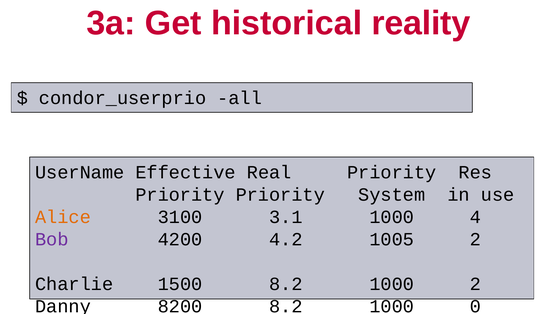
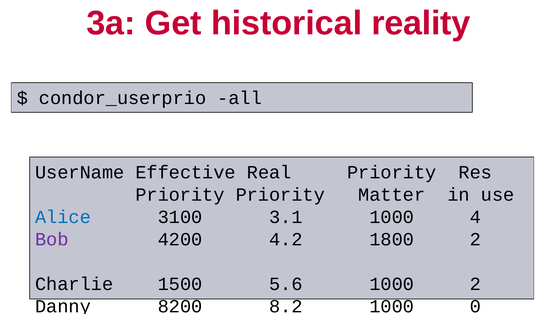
System: System -> Matter
Alice colour: orange -> blue
1005: 1005 -> 1800
1500 8.2: 8.2 -> 5.6
